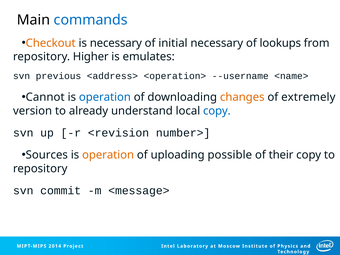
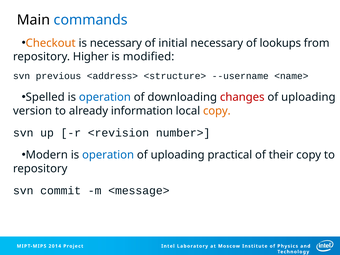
emulates: emulates -> modified
<operation>: <operation> -> <structure>
Cannot: Cannot -> Spelled
changes colour: orange -> red
extremely at (308, 97): extremely -> uploading
understand: understand -> information
copy at (217, 111) colour: blue -> orange
Sources: Sources -> Modern
operation at (108, 155) colour: orange -> blue
possible: possible -> practical
